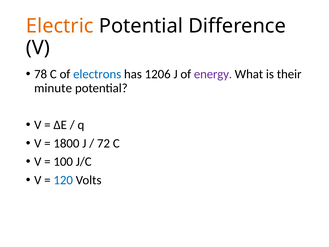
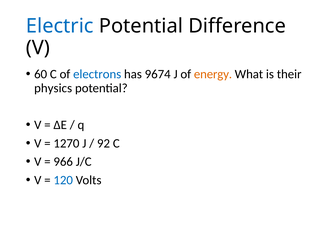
Electric colour: orange -> blue
78: 78 -> 60
1206: 1206 -> 9674
energy colour: purple -> orange
minute: minute -> physics
1800: 1800 -> 1270
72: 72 -> 92
100: 100 -> 966
